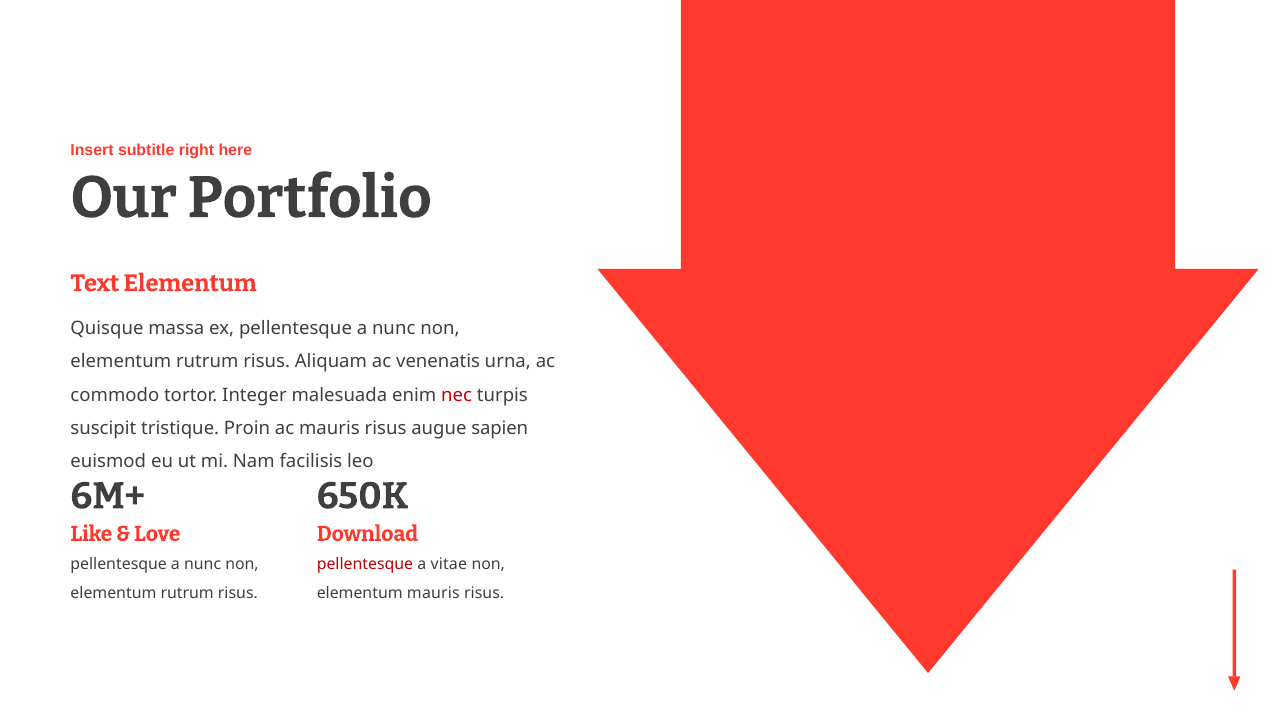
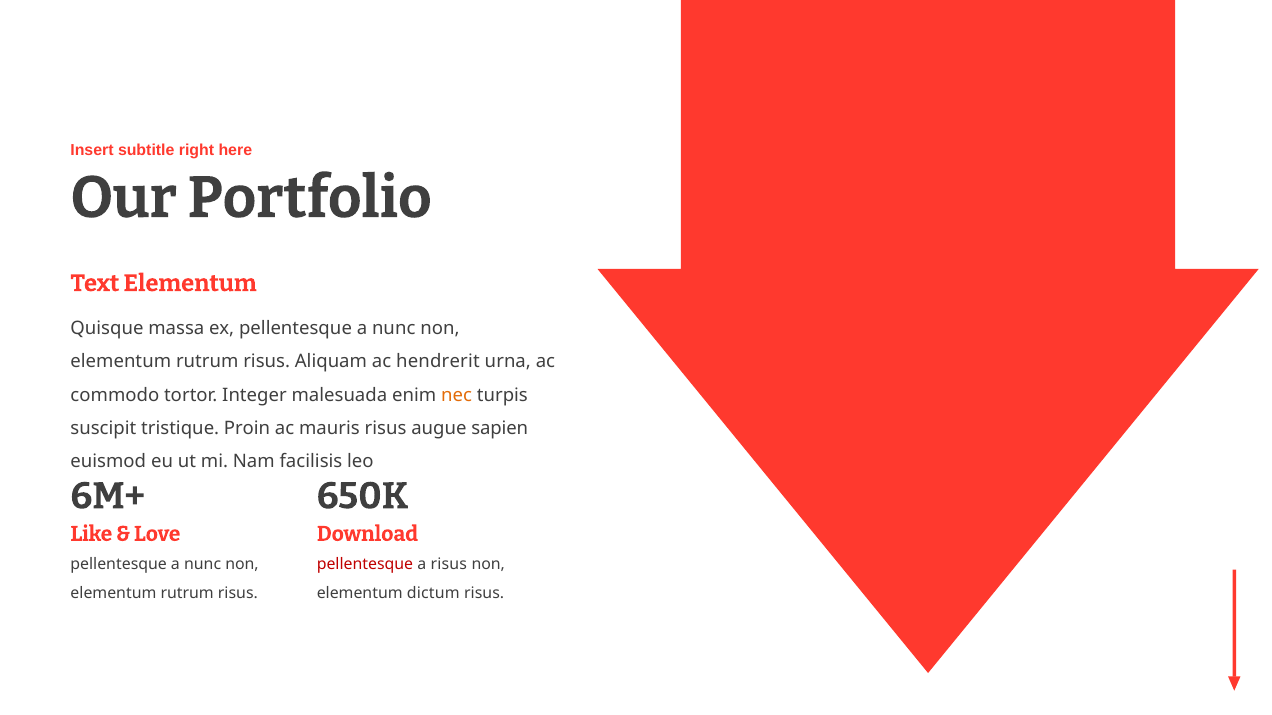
venenatis: venenatis -> hendrerit
nec colour: red -> orange
a vitae: vitae -> risus
elementum mauris: mauris -> dictum
